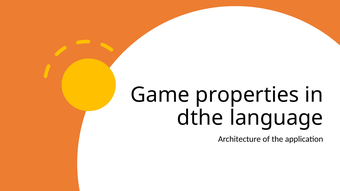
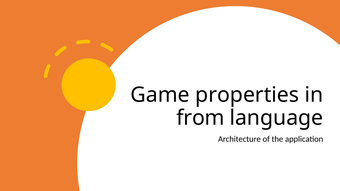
dthe: dthe -> from
